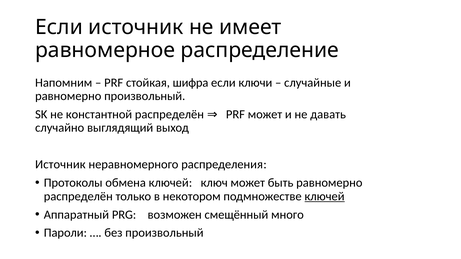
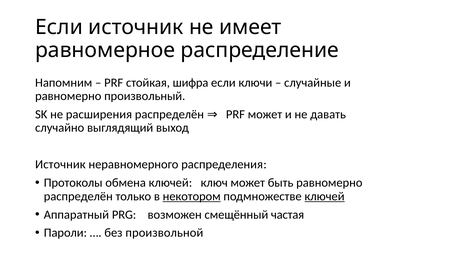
константной: константной -> расширения
некотором underline: none -> present
много: много -> частая
без произвольный: произвольный -> произвольной
